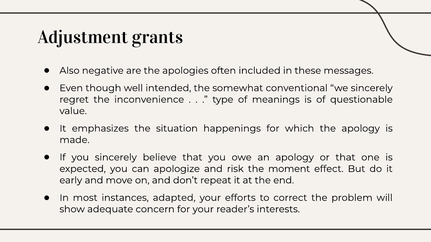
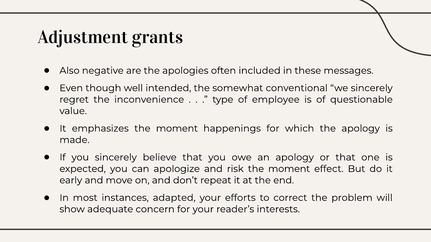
meanings: meanings -> employee
emphasizes the situation: situation -> moment
